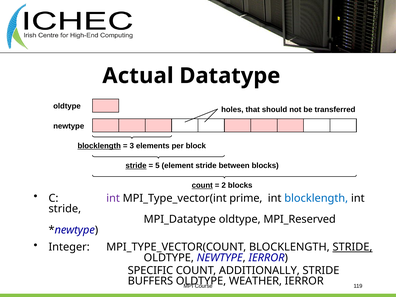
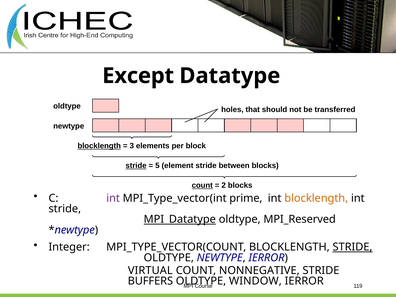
Actual: Actual -> Except
blocklength at (316, 198) colour: blue -> orange
MPI_Datatype underline: none -> present
SPECIFIC: SPECIFIC -> VIRTUAL
ADDITIONALLY: ADDITIONALLY -> NONNEGATIVE
WEATHER: WEATHER -> WINDOW
